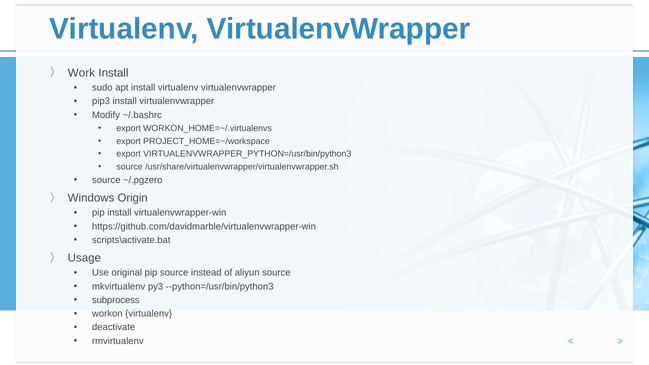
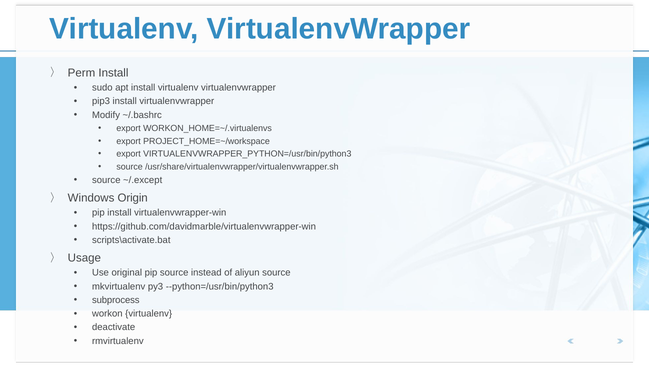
Work: Work -> Perm
~/.pgzero: ~/.pgzero -> ~/.except
